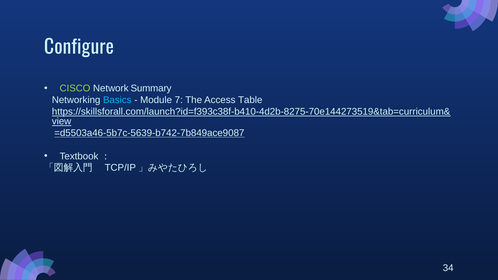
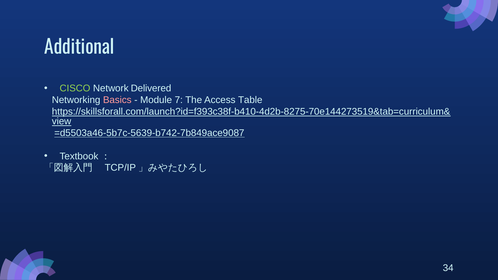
Configure: Configure -> Additional
Summary: Summary -> Delivered
Basics colour: light blue -> pink
